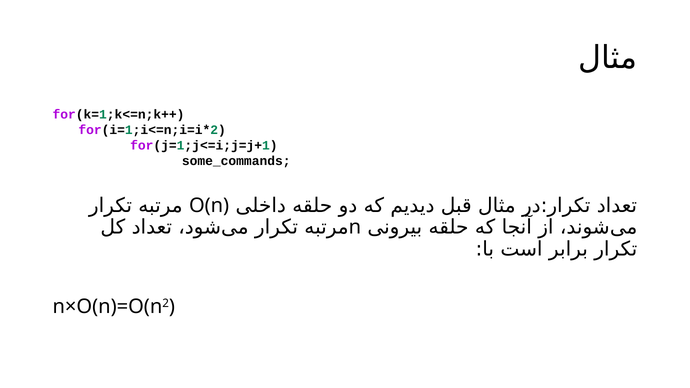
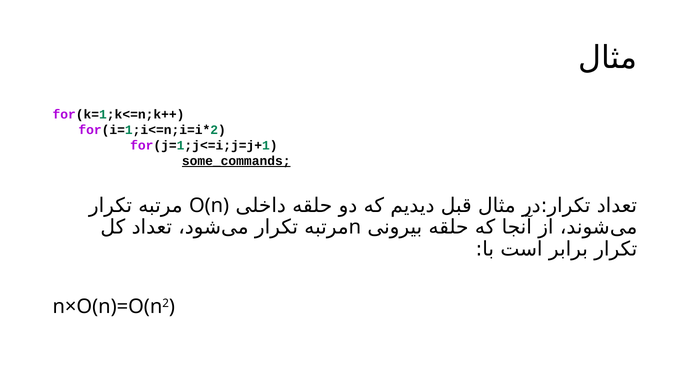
some_commands underline: none -> present
